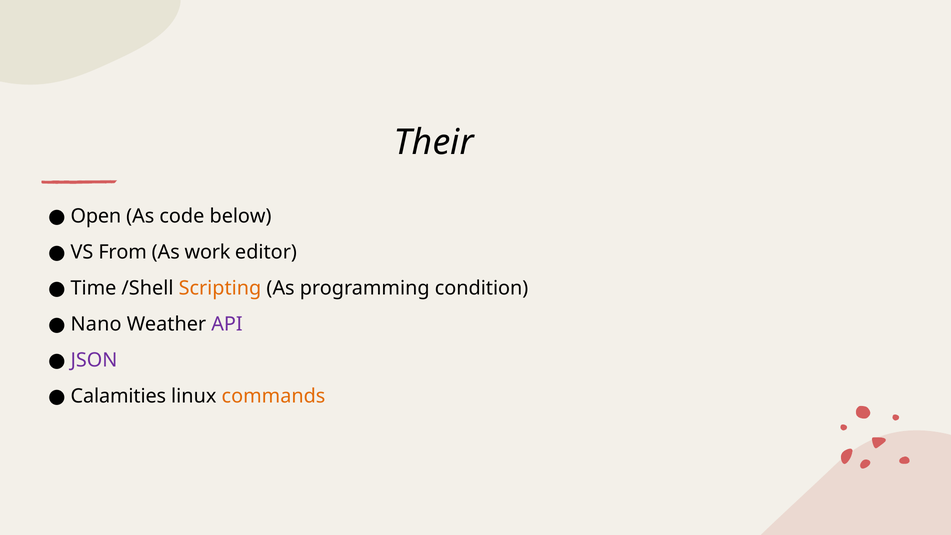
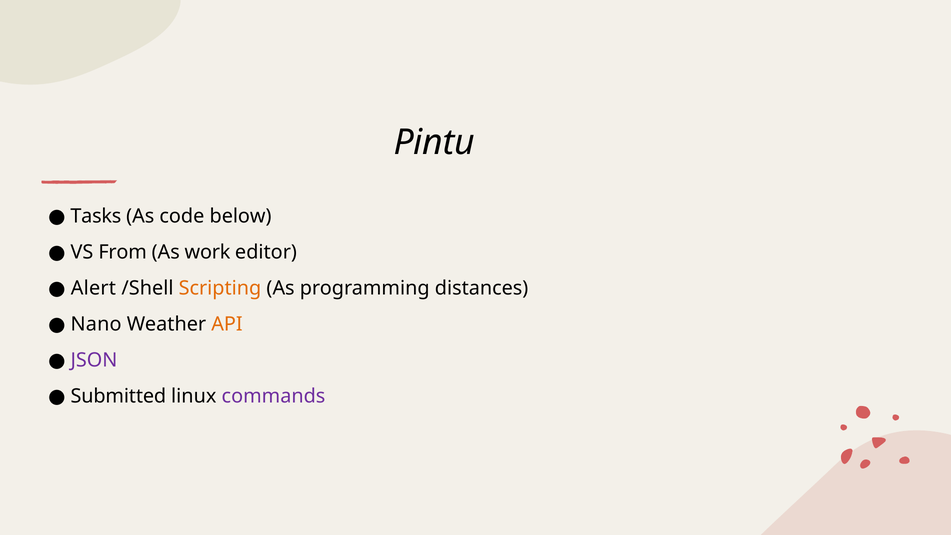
Their: Their -> Pintu
Open: Open -> Tasks
Time: Time -> Alert
condition: condition -> distances
API colour: purple -> orange
Calamities: Calamities -> Submitted
commands colour: orange -> purple
